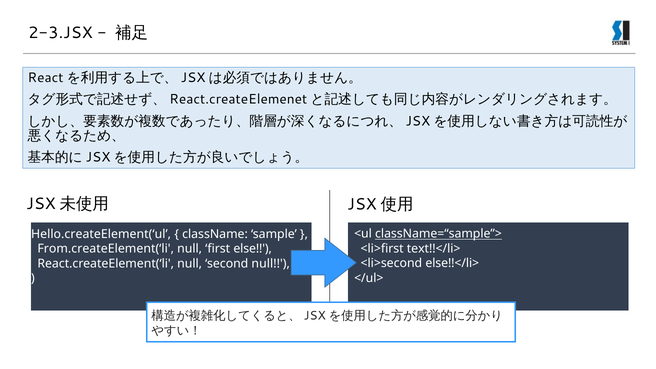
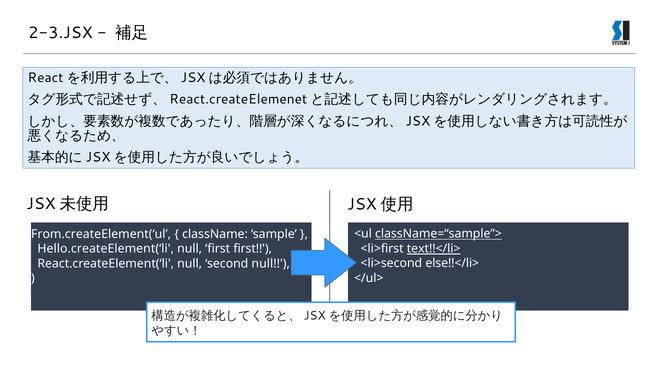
Hello.createElement(‘ul: Hello.createElement(‘ul -> From.createElement(‘ul
text!!</li> underline: none -> present
From.createElement(‘li: From.createElement(‘li -> Hello.createElement(‘li
first else: else -> first
